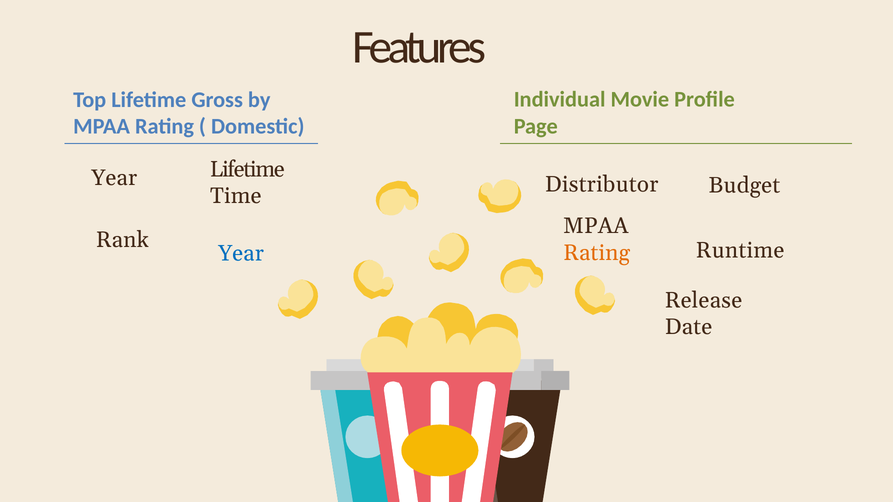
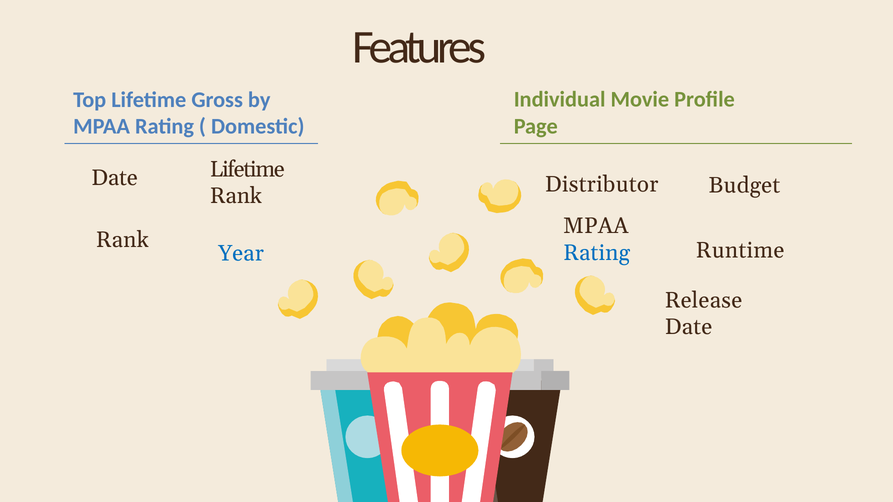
Year at (114, 178): Year -> Date
Time at (236, 196): Time -> Rank
Rating at (597, 253) colour: orange -> blue
